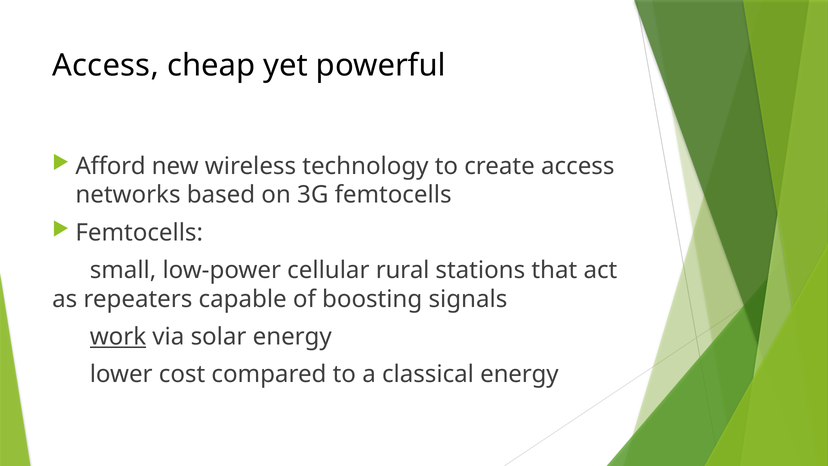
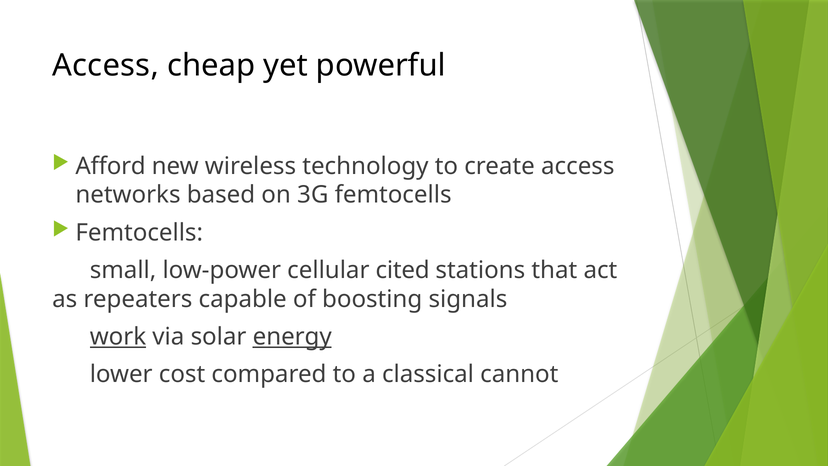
rural: rural -> cited
energy at (292, 336) underline: none -> present
classical energy: energy -> cannot
